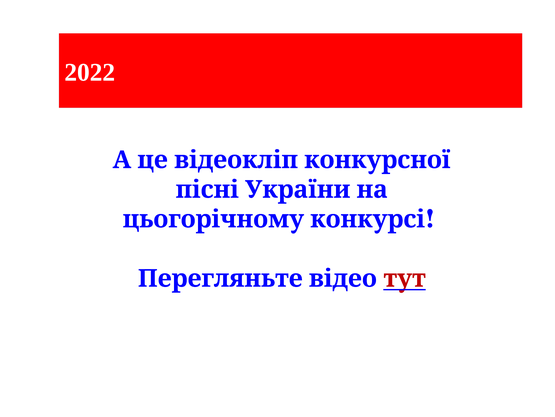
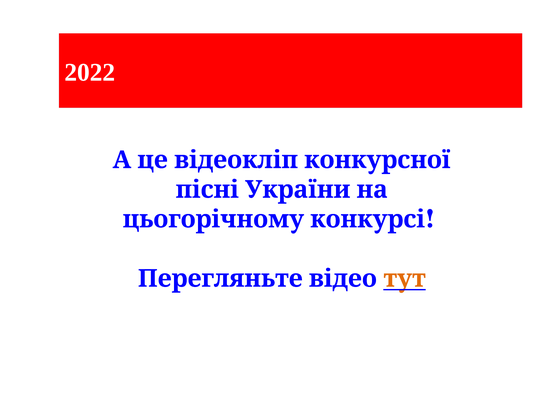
тут colour: red -> orange
